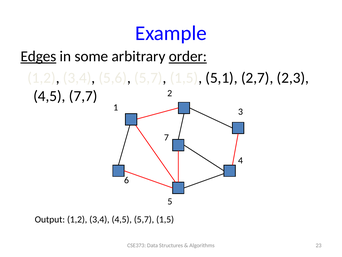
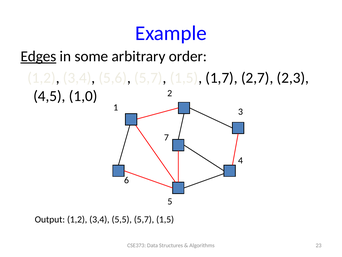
order underline: present -> none
5,1: 5,1 -> 1,7
7,7: 7,7 -> 1,0
3,4 4,5: 4,5 -> 5,5
